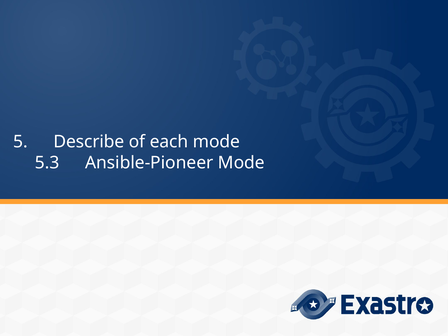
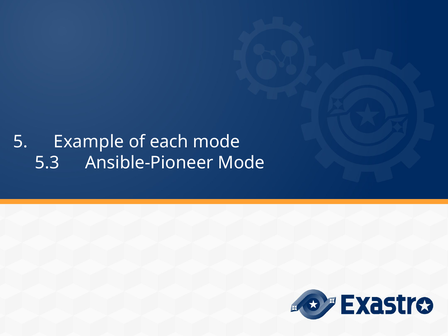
Describe: Describe -> Example
